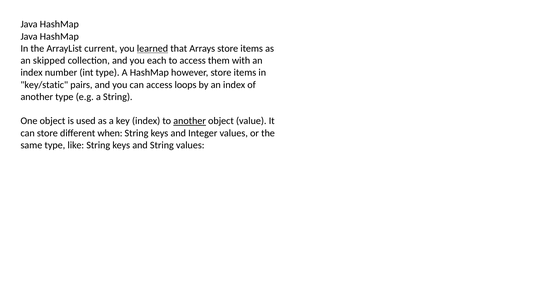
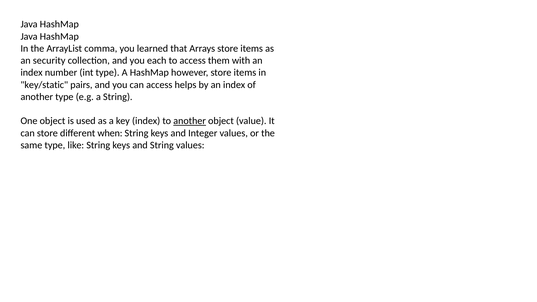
current: current -> comma
learned underline: present -> none
skipped: skipped -> security
loops: loops -> helps
